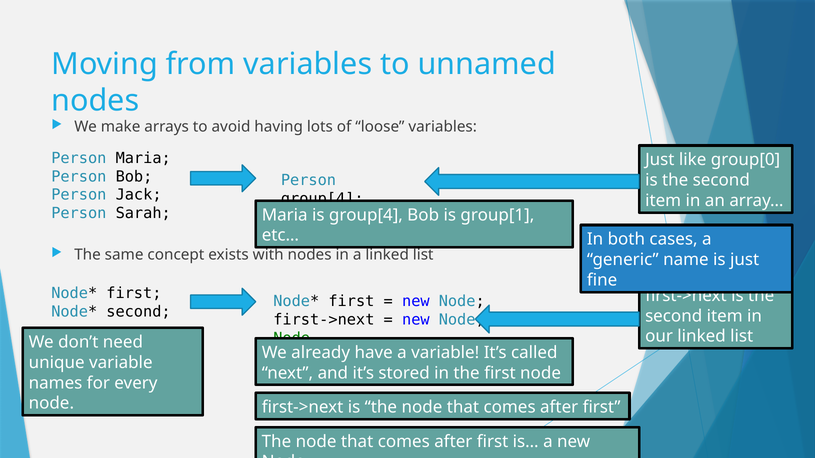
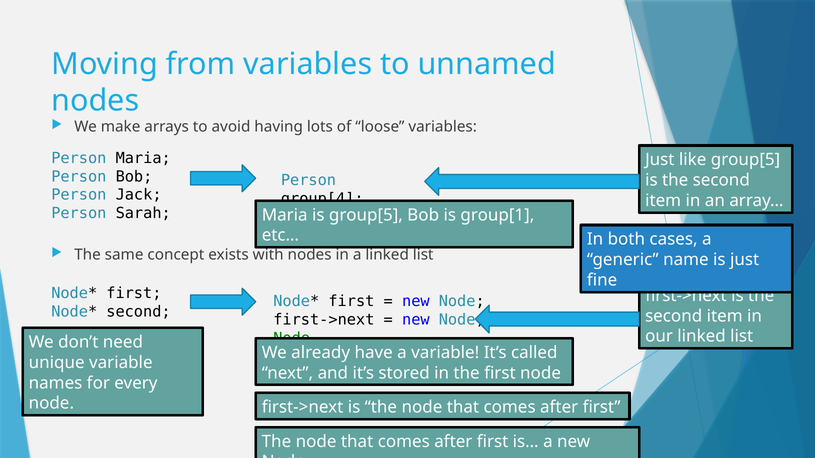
like group[0: group[0 -> group[5
is group[4: group[4 -> group[5
